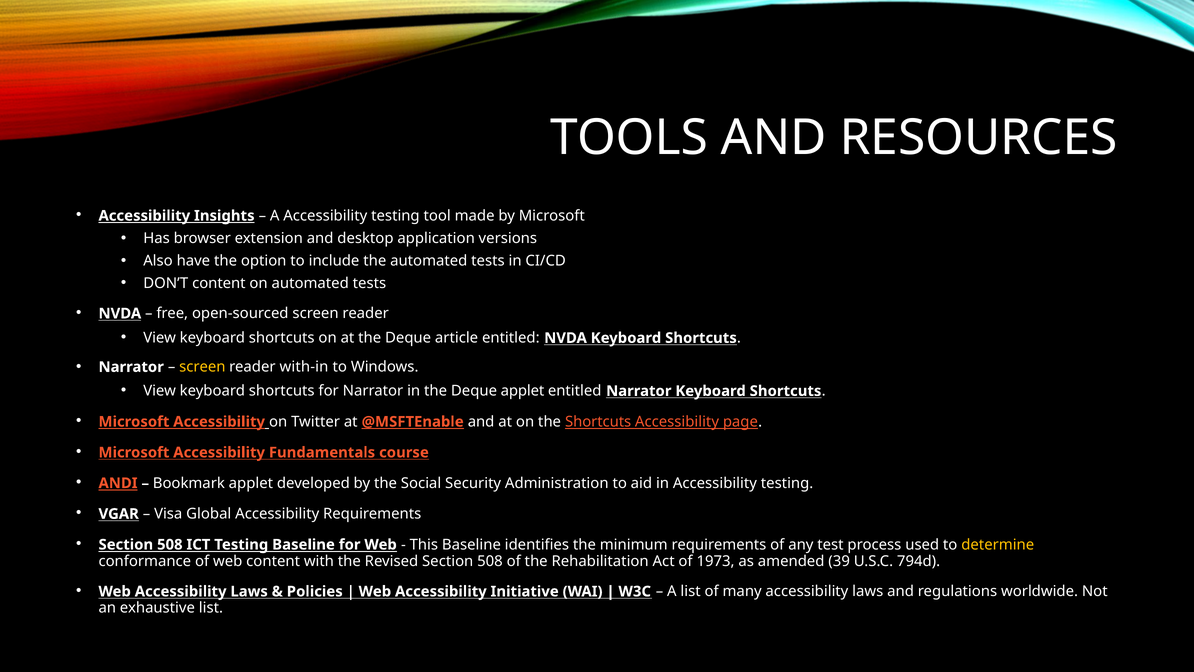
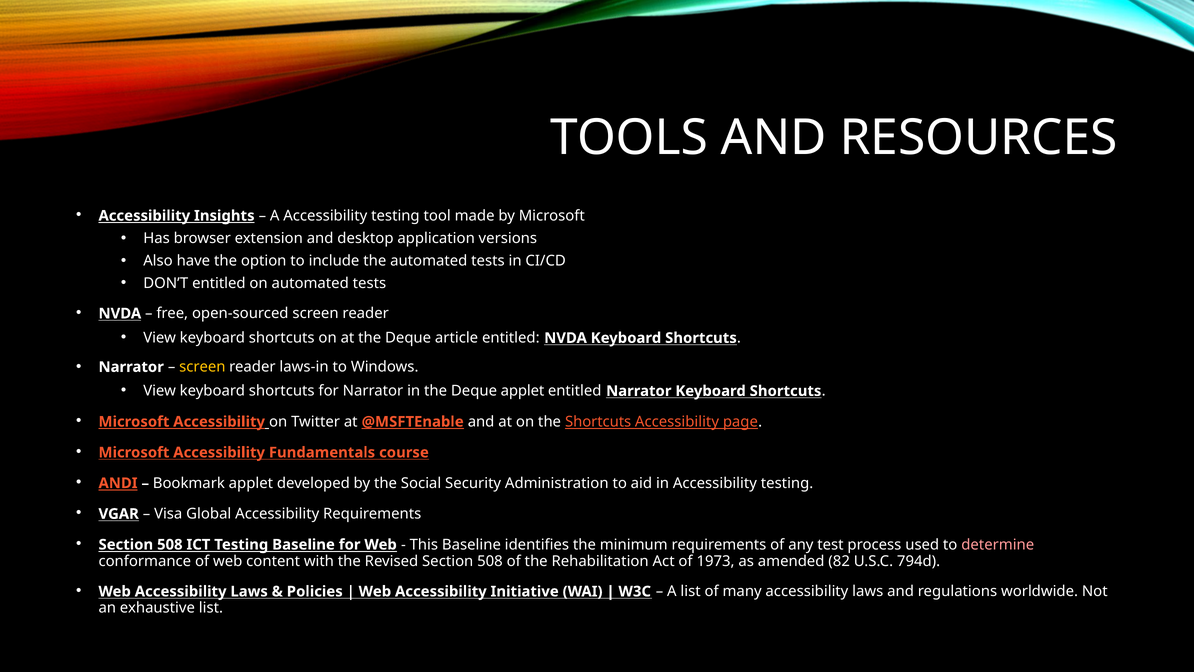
DON’T content: content -> entitled
with-in: with-in -> laws-in
determine colour: yellow -> pink
39: 39 -> 82
